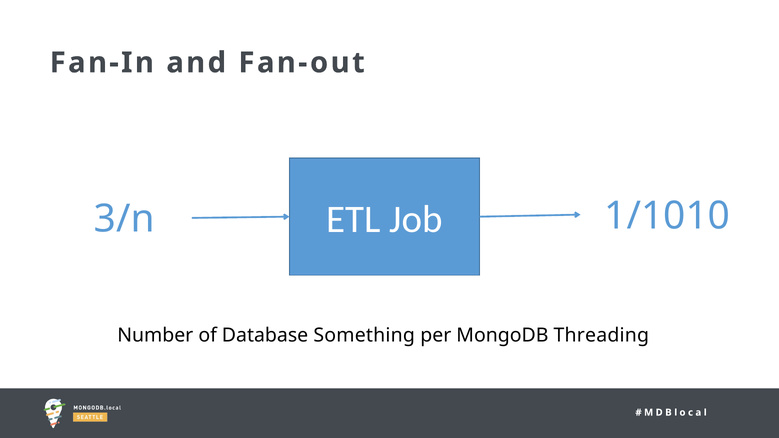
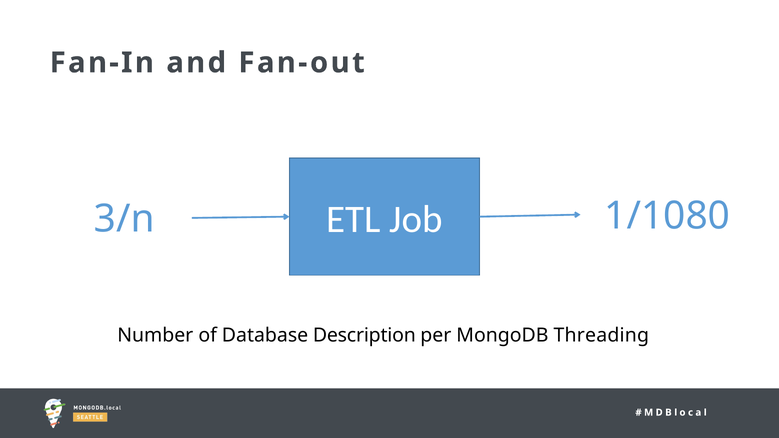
1/1010: 1/1010 -> 1/1080
Something: Something -> Description
